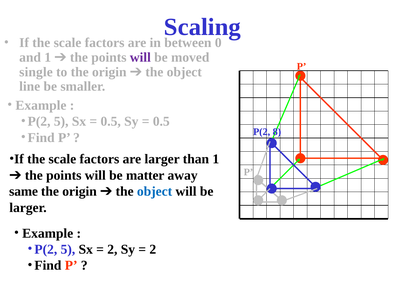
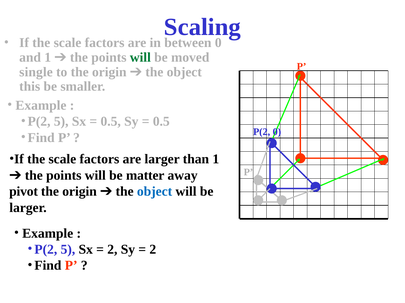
will at (140, 58) colour: purple -> green
line: line -> this
P(2 8: 8 -> 0
same: same -> pivot
